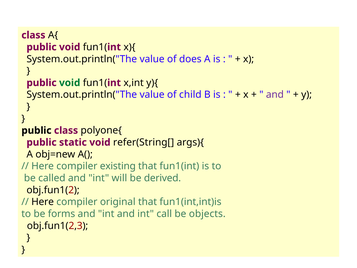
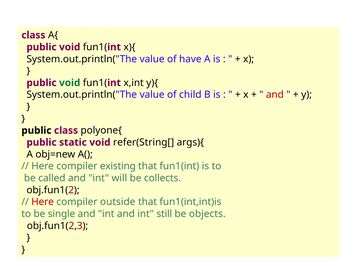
does: does -> have
and at (275, 95) colour: purple -> red
derived: derived -> collects
Here at (43, 202) colour: black -> red
original: original -> outside
forms: forms -> single
call: call -> still
